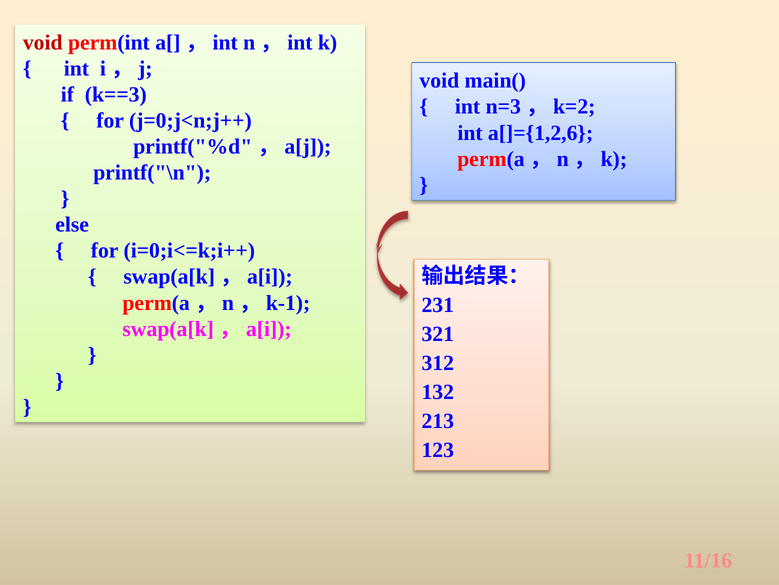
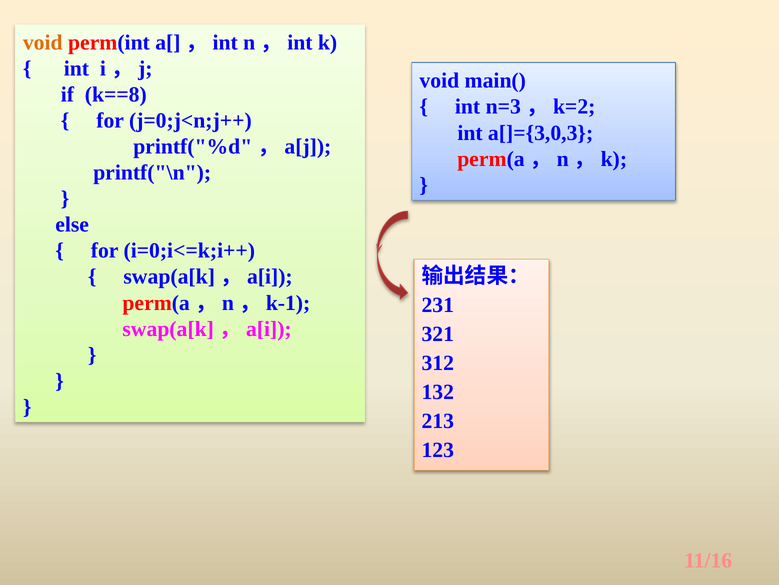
void at (43, 43) colour: red -> orange
k==3: k==3 -> k==8
a[]={1,2,6: a[]={1,2,6 -> a[]={3,0,3
